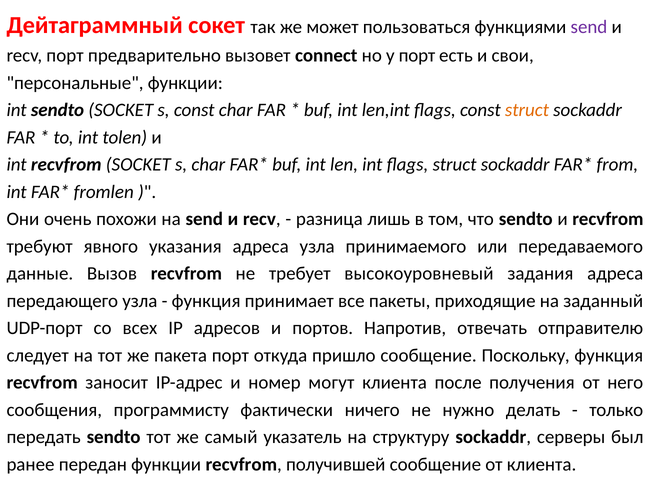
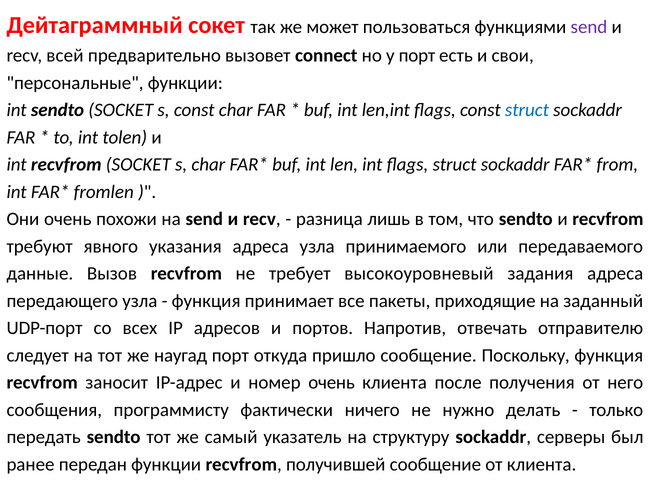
recv порт: порт -> всей
struct at (527, 110) colour: orange -> blue
пакета: пакета -> наугад
номер могут: могут -> очень
